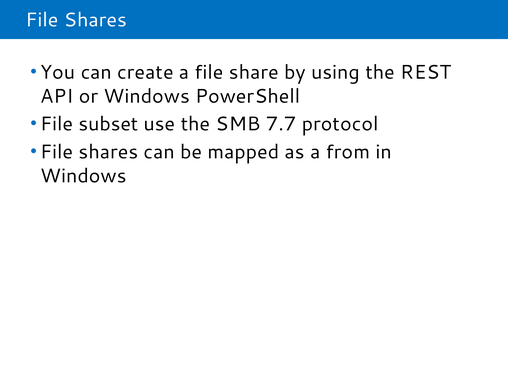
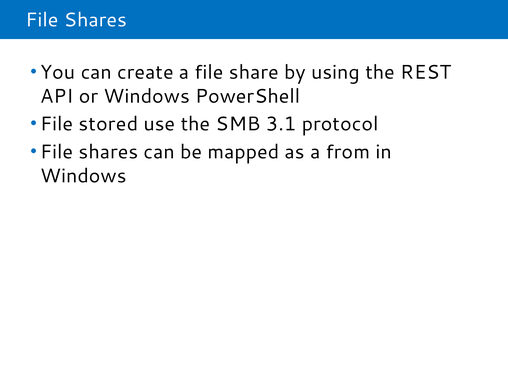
subset: subset -> stored
7.7: 7.7 -> 3.1
